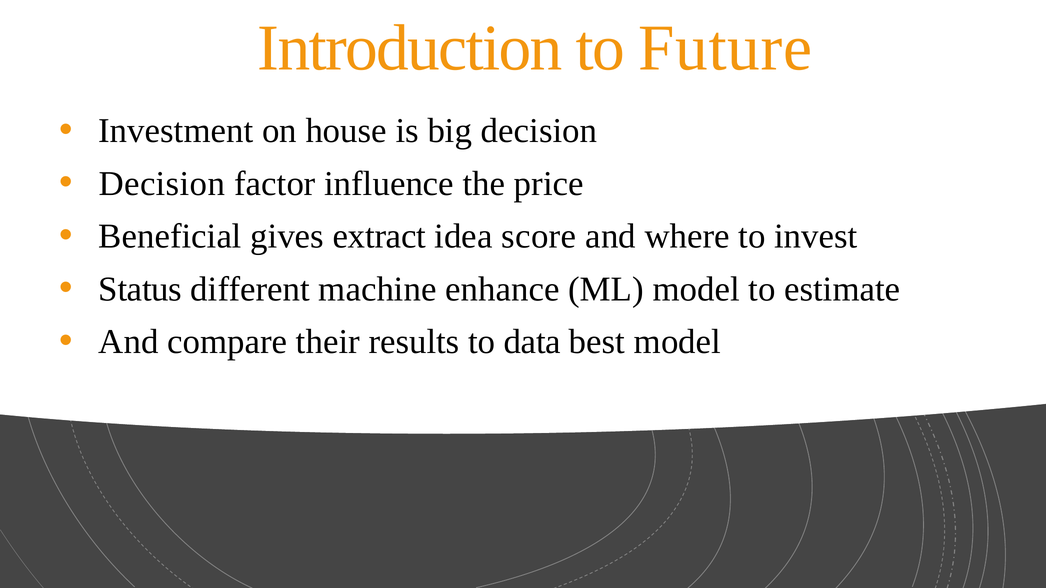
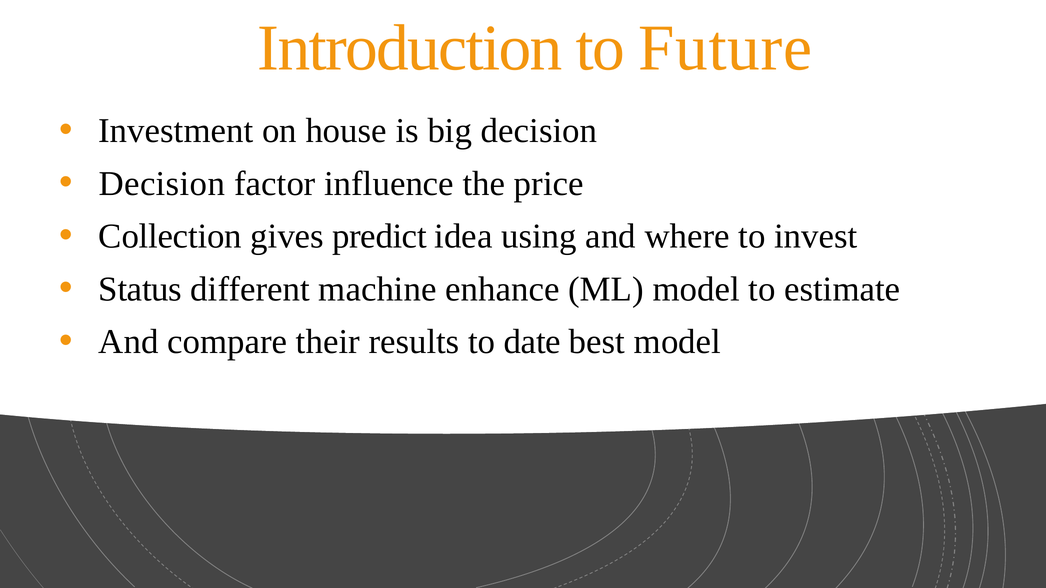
Beneficial: Beneficial -> Collection
extract: extract -> predict
score: score -> using
data: data -> date
